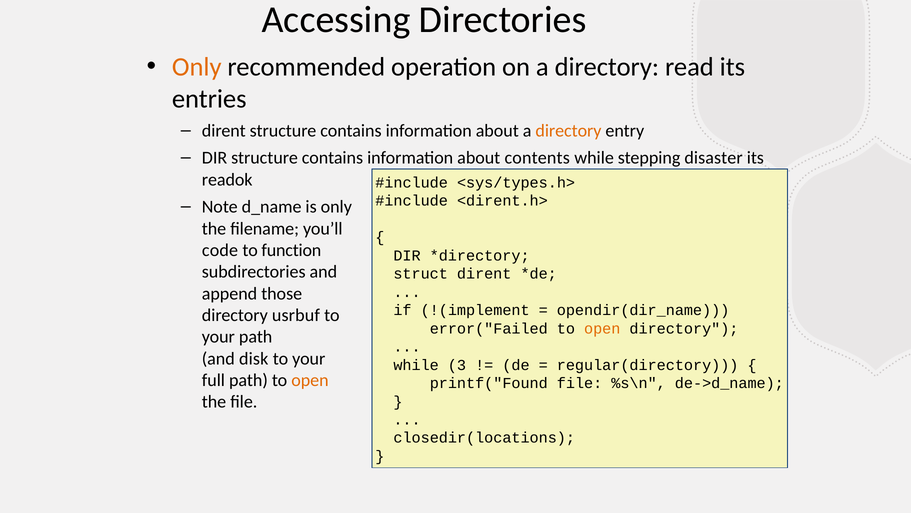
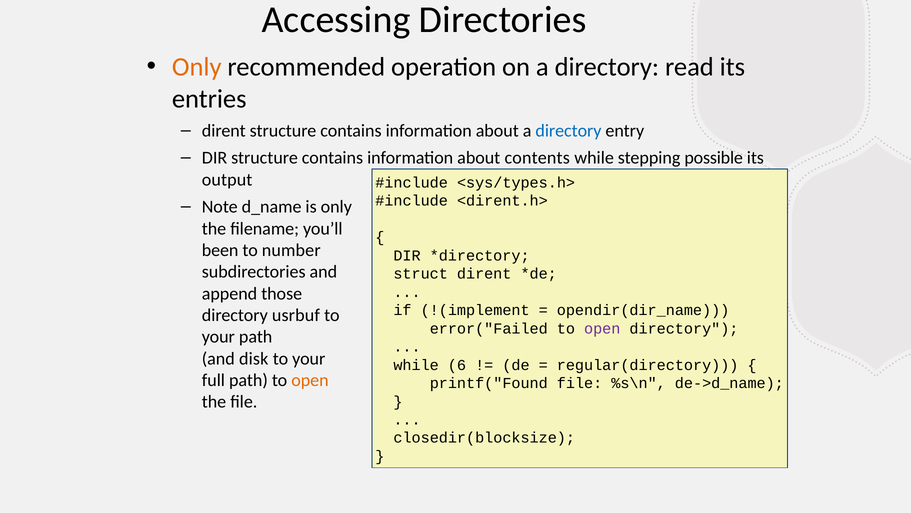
directory at (568, 130) colour: orange -> blue
disaster: disaster -> possible
readok: readok -> output
code: code -> been
function: function -> number
open at (602, 328) colour: orange -> purple
3: 3 -> 6
closedir(locations: closedir(locations -> closedir(blocksize
